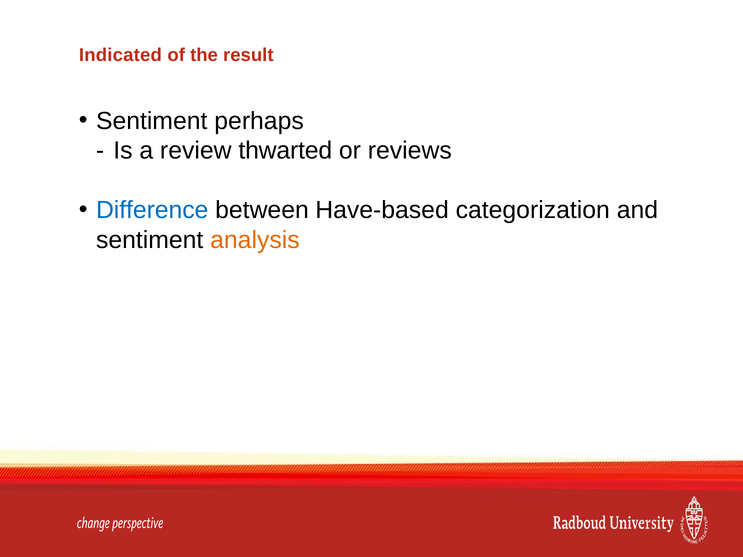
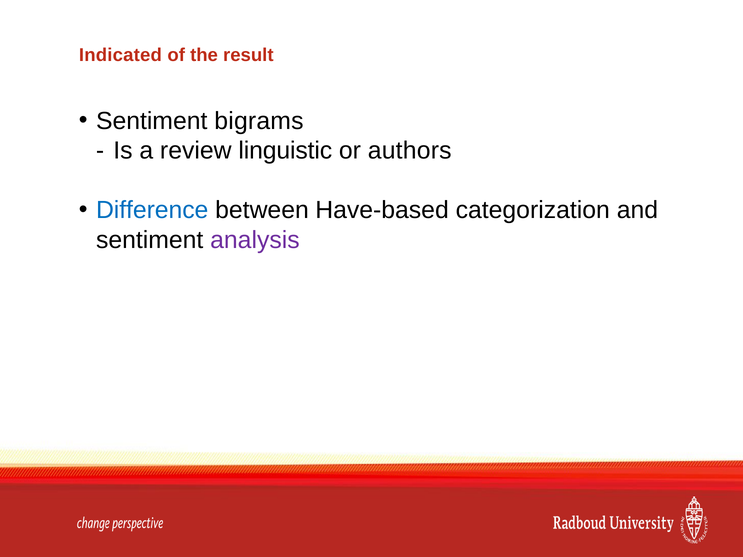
perhaps: perhaps -> bigrams
thwarted: thwarted -> linguistic
reviews: reviews -> authors
analysis colour: orange -> purple
